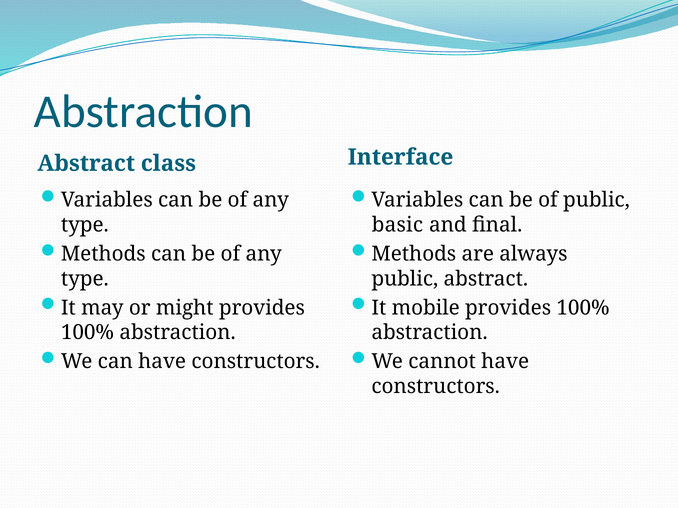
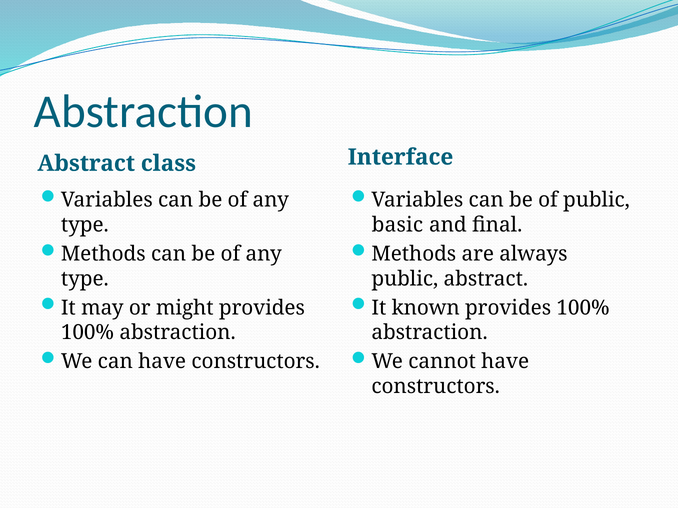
mobile: mobile -> known
